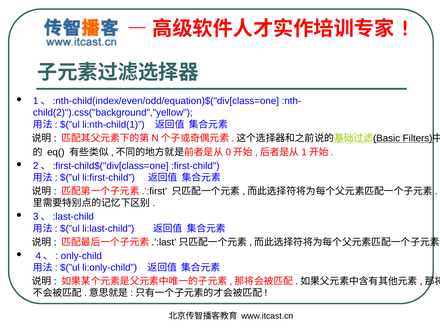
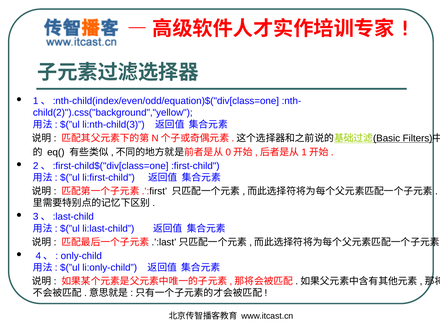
li:nth-child(1: li:nth-child(1 -> li:nth-child(3
